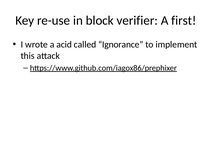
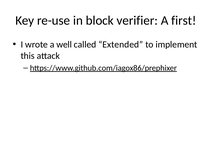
acid: acid -> well
Ignorance: Ignorance -> Extended
